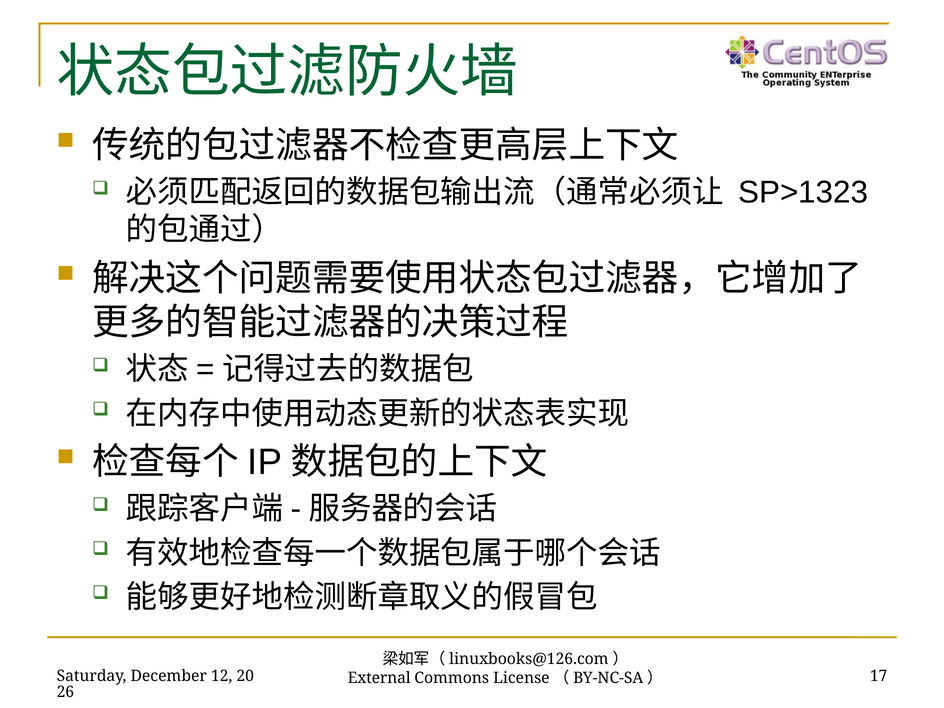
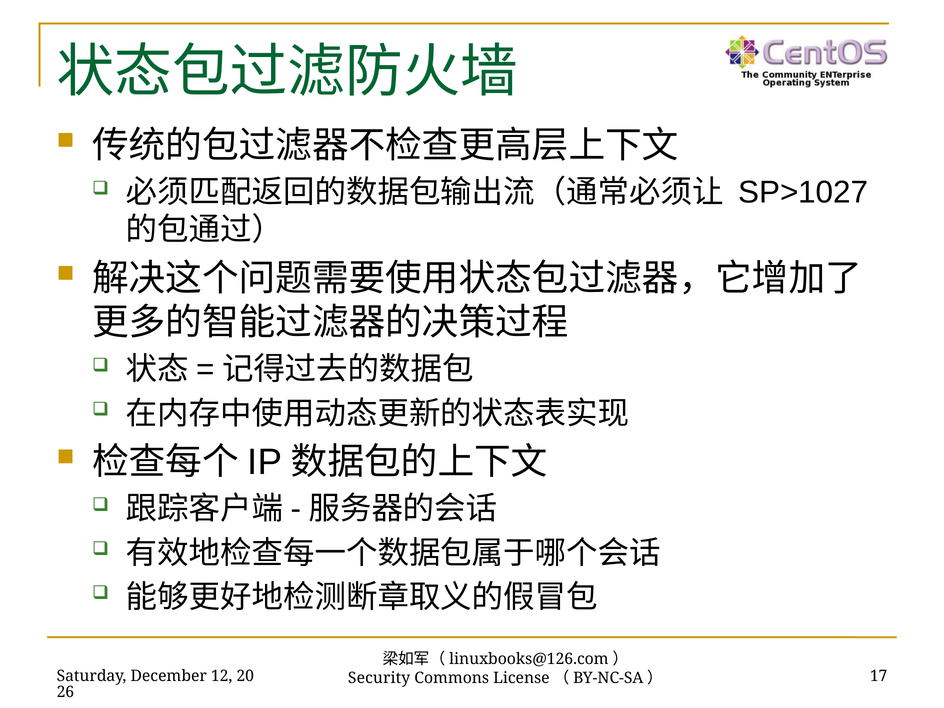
SP>1323: SP>1323 -> SP>1027
External: External -> Security
